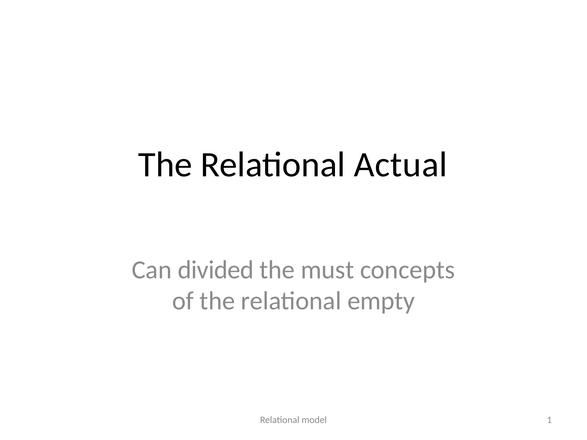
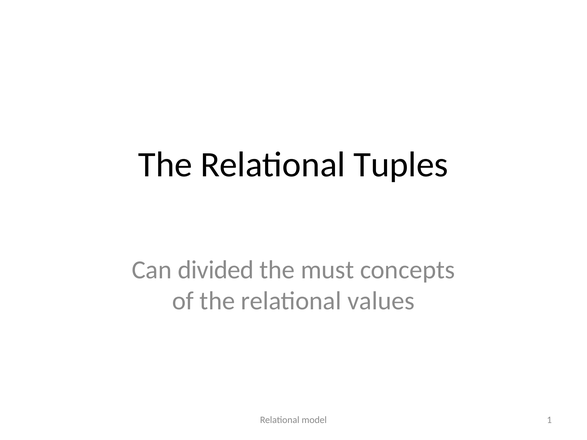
Actual: Actual -> Tuples
empty: empty -> values
